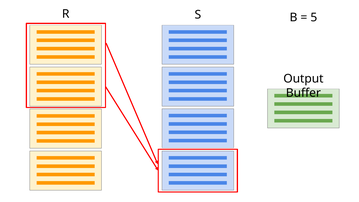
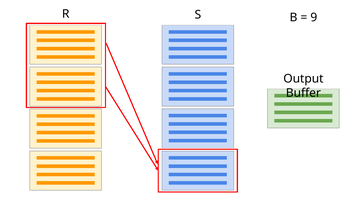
5: 5 -> 9
